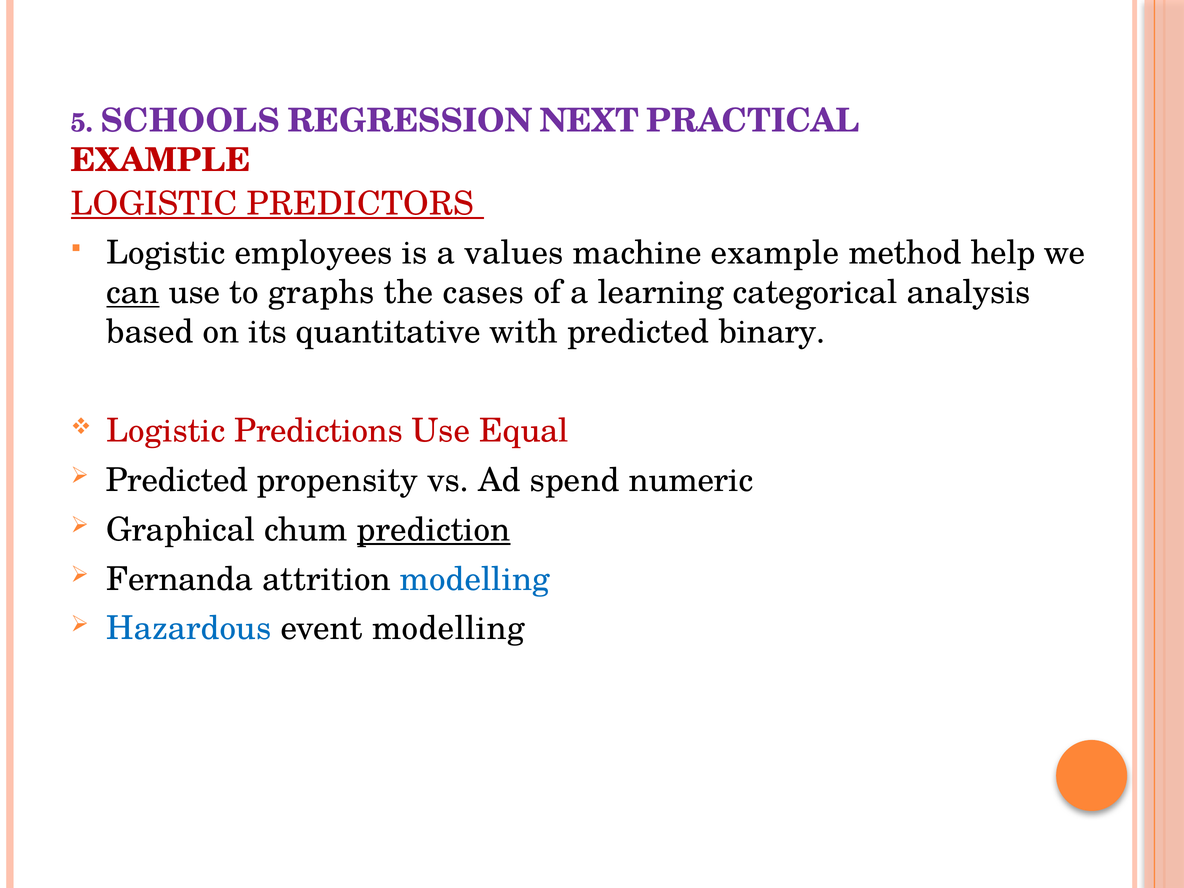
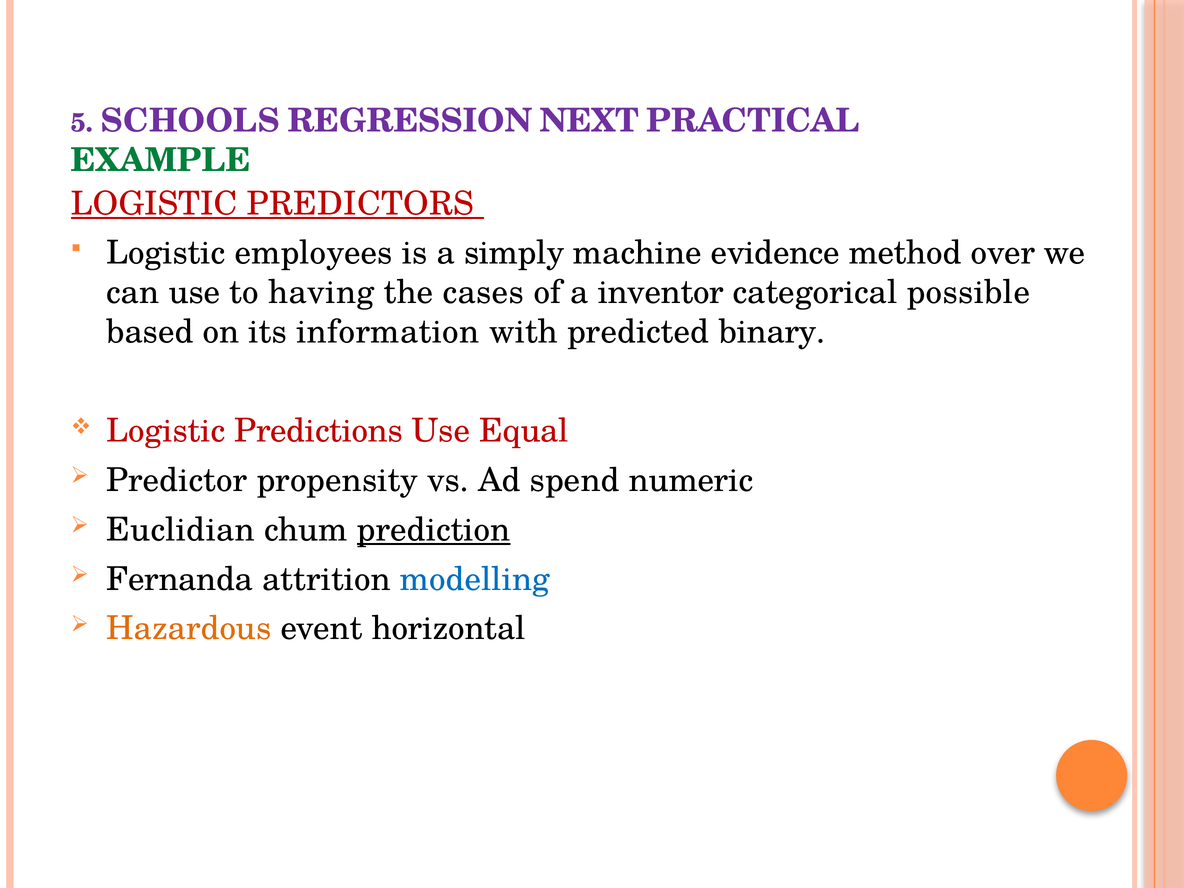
EXAMPLE at (161, 160) colour: red -> green
values: values -> simply
machine example: example -> evidence
help: help -> over
can underline: present -> none
graphs: graphs -> having
learning: learning -> inventor
analysis: analysis -> possible
quantitative: quantitative -> information
Predicted at (177, 480): Predicted -> Predictor
Graphical: Graphical -> Euclidian
Hazardous colour: blue -> orange
event modelling: modelling -> horizontal
